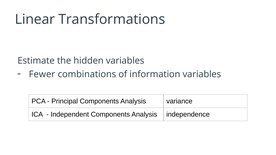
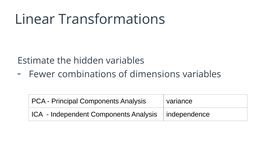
information: information -> dimensions
